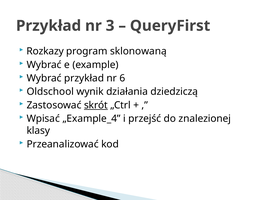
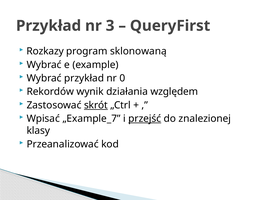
6: 6 -> 0
Oldschool: Oldschool -> Rekordów
dziedziczą: dziedziczą -> względem
„Example_4: „Example_4 -> „Example_7
przejść underline: none -> present
